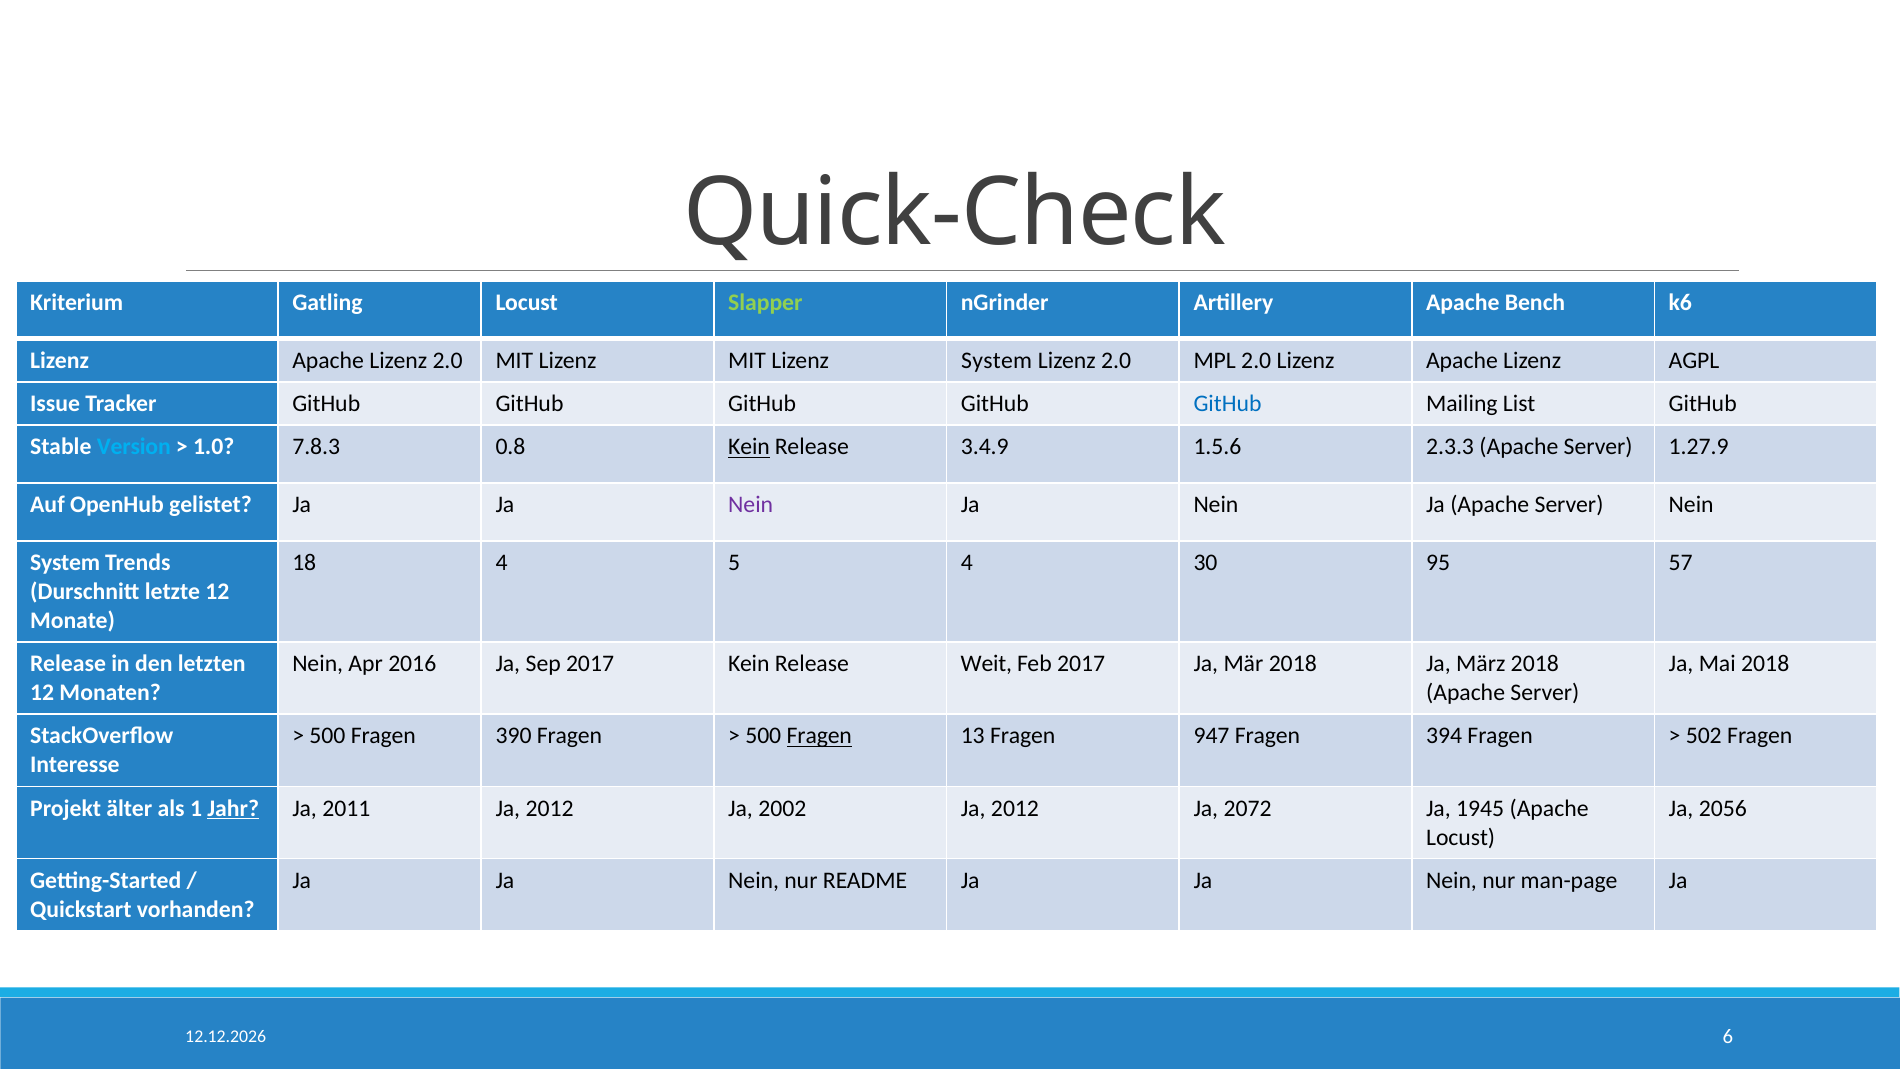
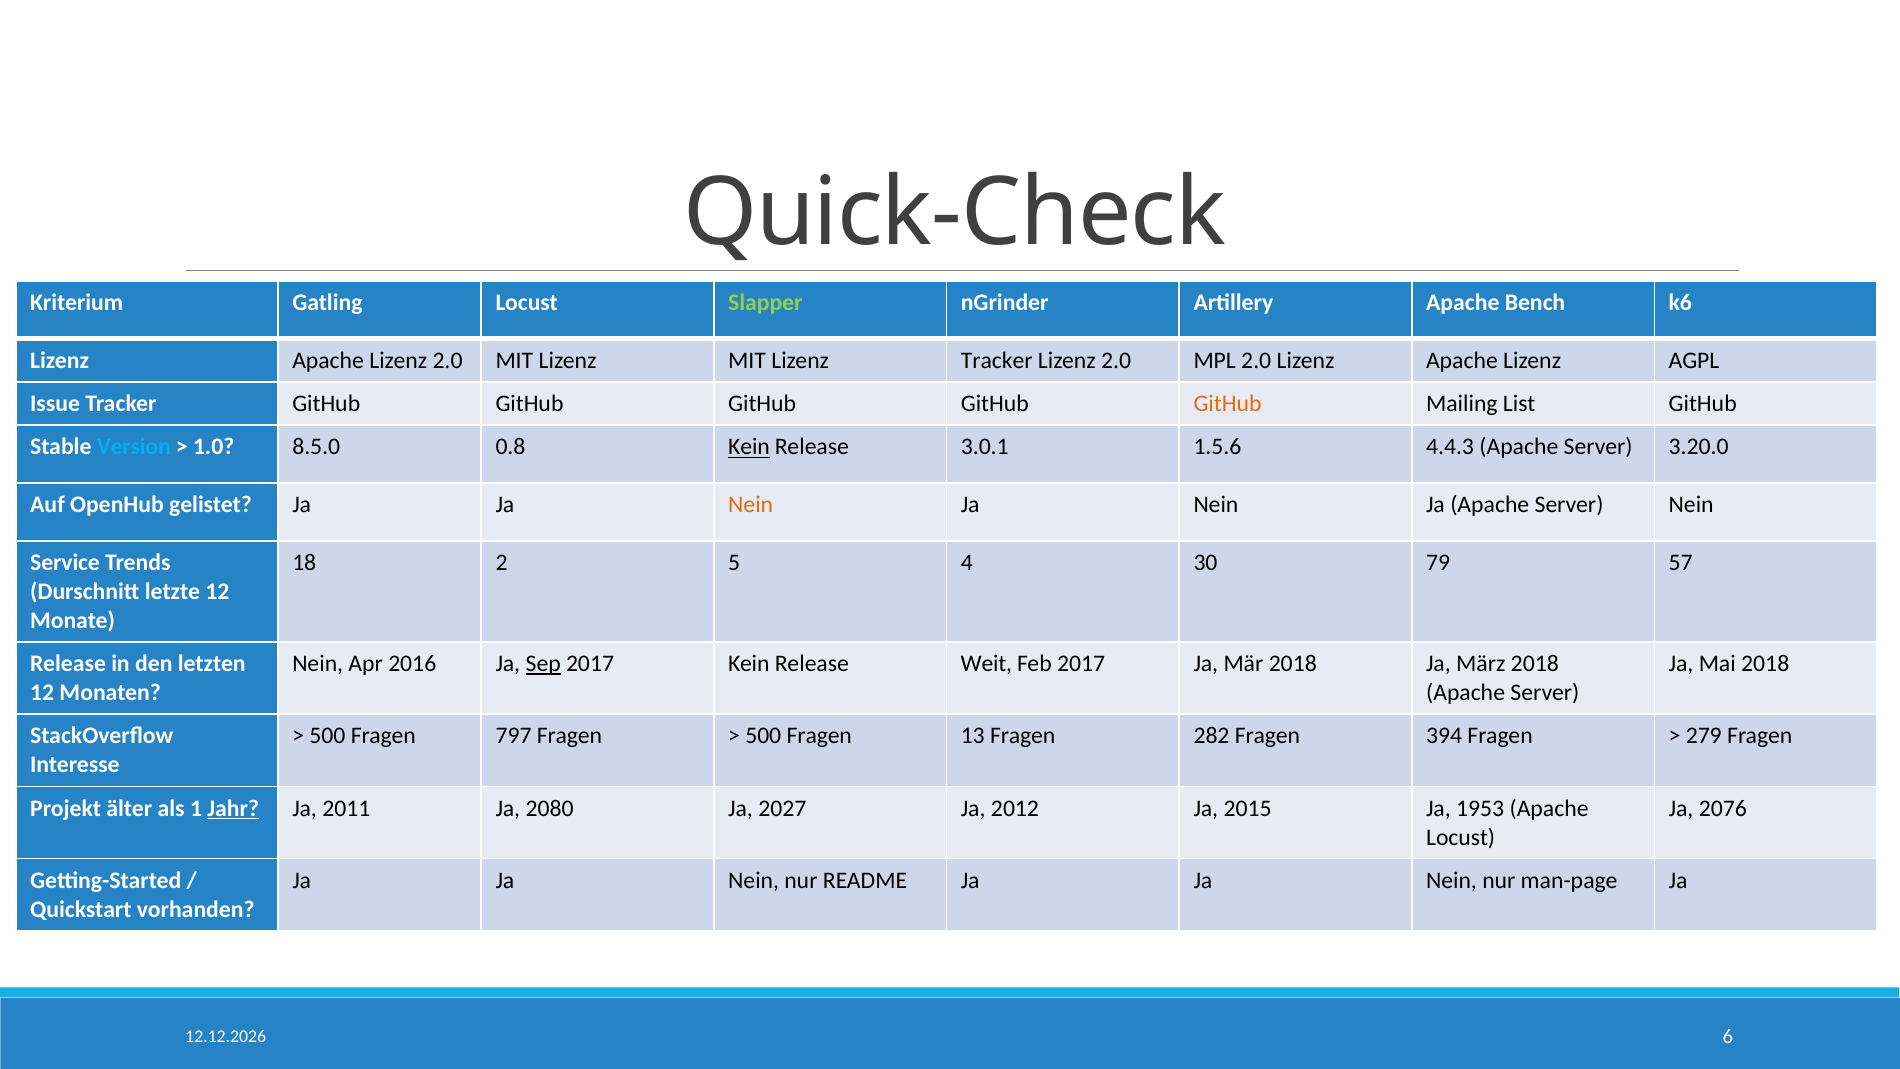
Lizenz System: System -> Tracker
GitHub at (1227, 404) colour: blue -> orange
7.8.3: 7.8.3 -> 8.5.0
3.4.9: 3.4.9 -> 3.0.1
2.3.3: 2.3.3 -> 4.4.3
1.27.9: 1.27.9 -> 3.20.0
Nein at (751, 505) colour: purple -> orange
System at (65, 562): System -> Service
18 4: 4 -> 2
95: 95 -> 79
Sep underline: none -> present
390: 390 -> 797
Fragen at (819, 736) underline: present -> none
947: 947 -> 282
502: 502 -> 279
2011 Ja 2012: 2012 -> 2080
2002: 2002 -> 2027
2072: 2072 -> 2015
1945: 1945 -> 1953
2056: 2056 -> 2076
